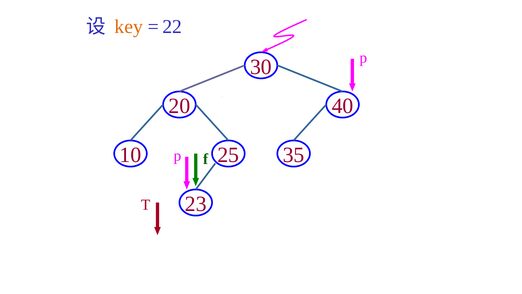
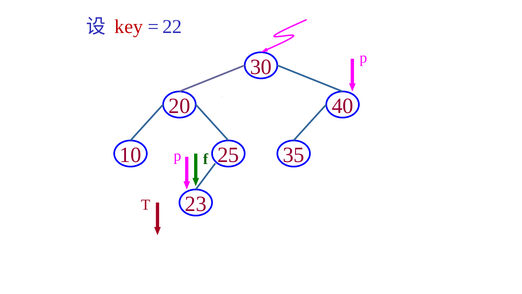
key colour: orange -> red
